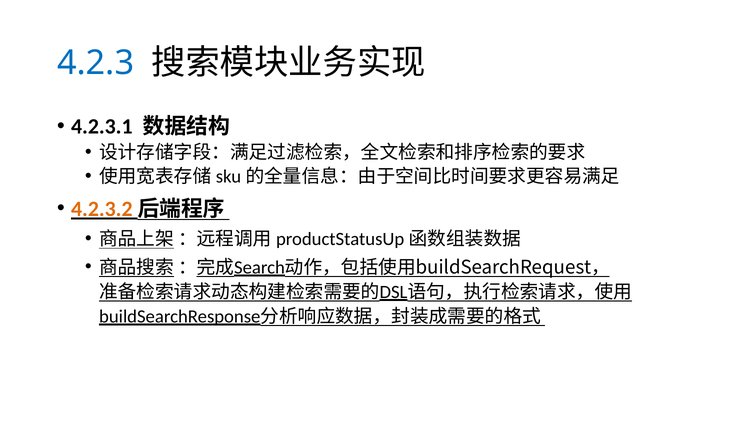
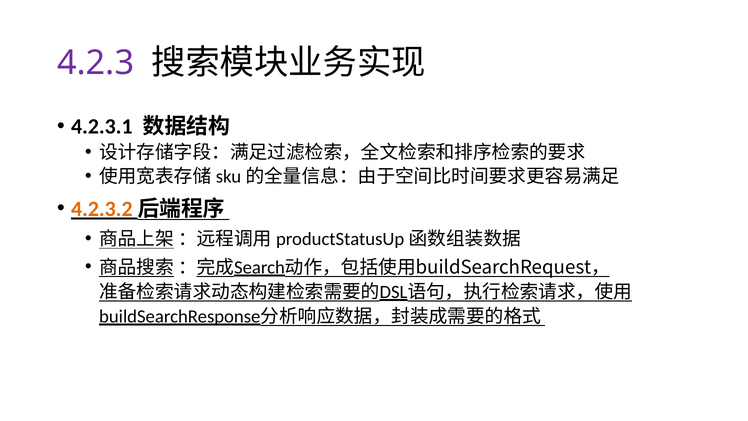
4.2.3 colour: blue -> purple
